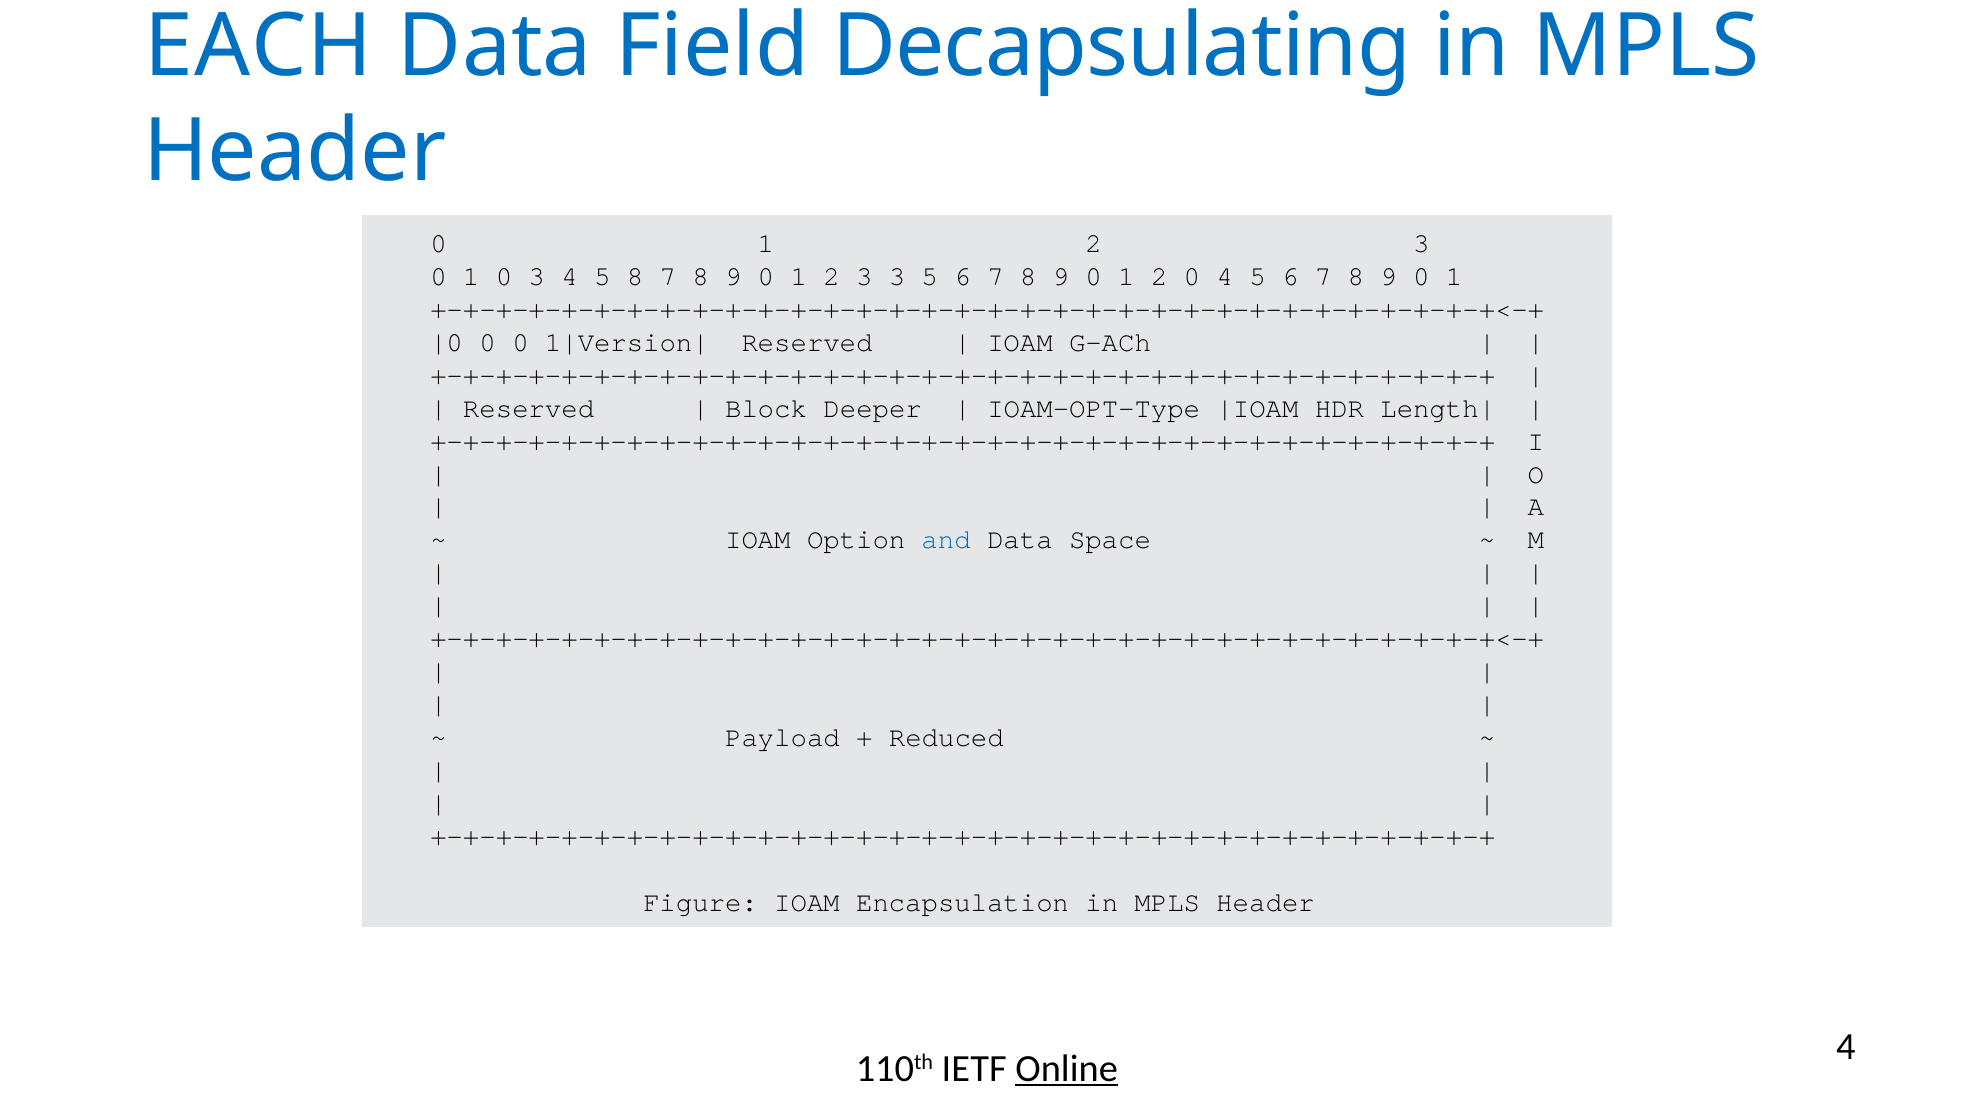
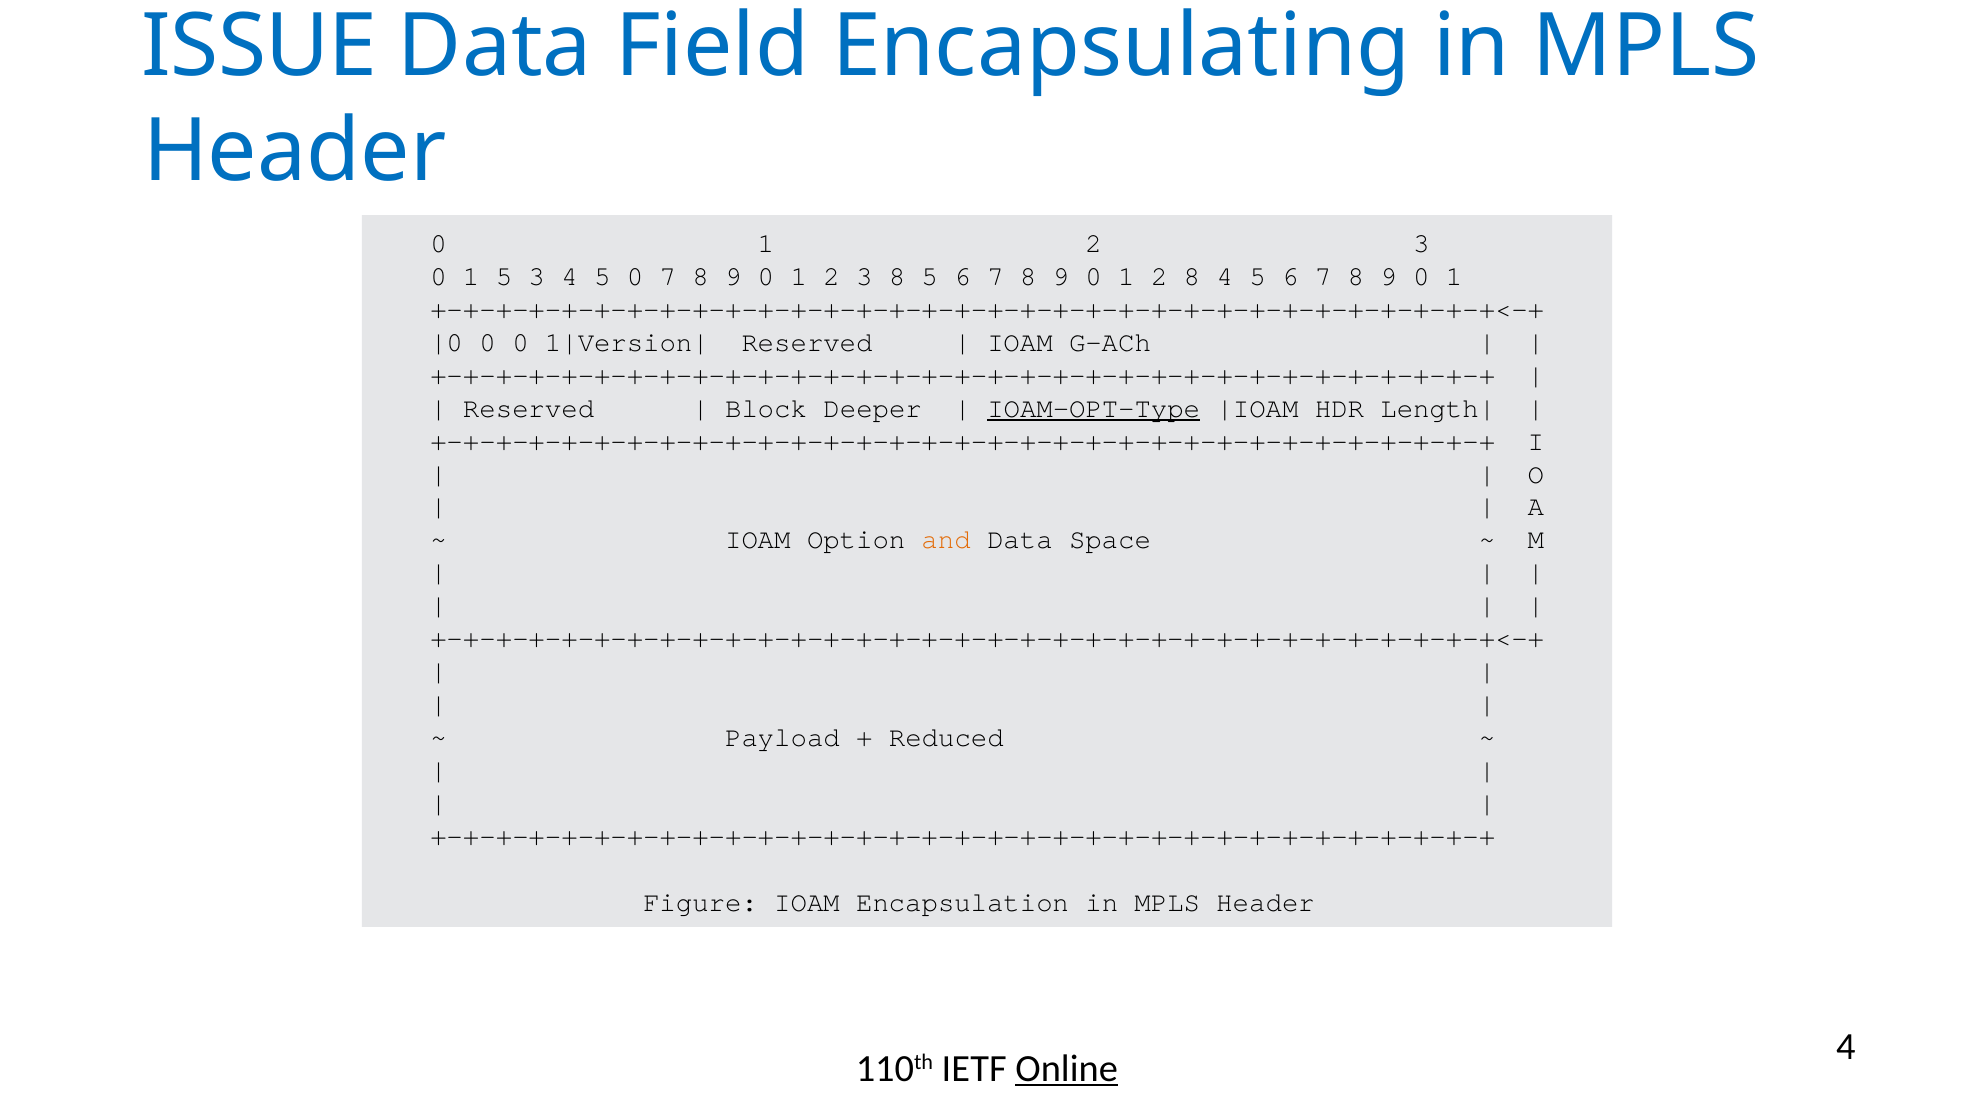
EACH: EACH -> ISSUE
Decapsulating: Decapsulating -> Encapsulating
1 0: 0 -> 5
5 8: 8 -> 0
3 3: 3 -> 8
2 0: 0 -> 8
IOAM-OPT-Type underline: none -> present
and colour: blue -> orange
